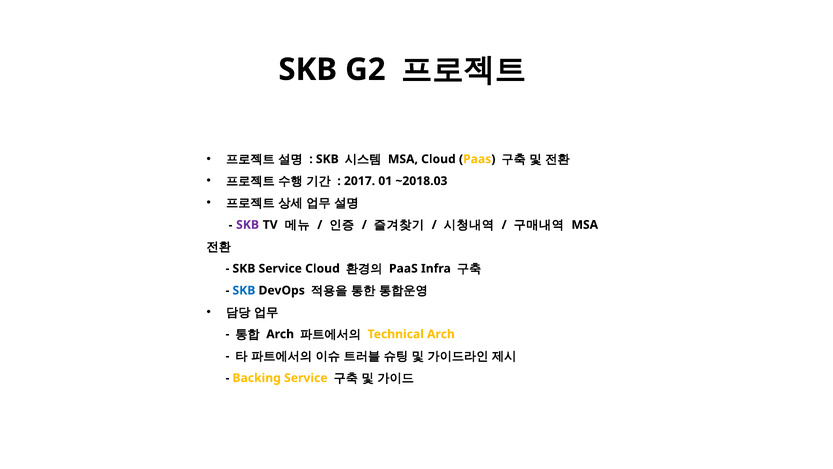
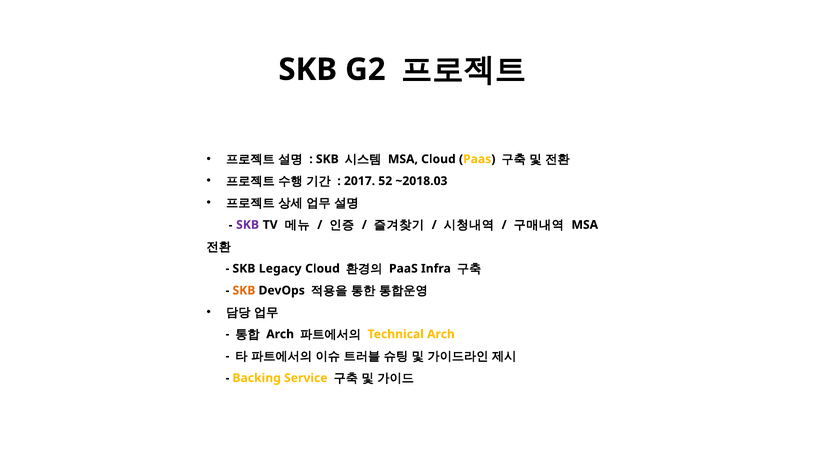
01: 01 -> 52
SKB Service: Service -> Legacy
SKB at (244, 290) colour: blue -> orange
